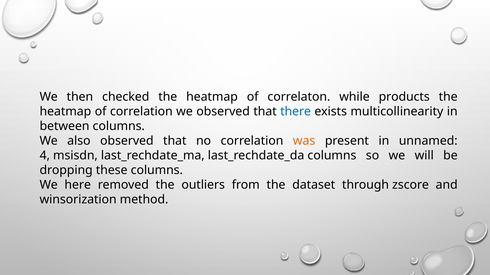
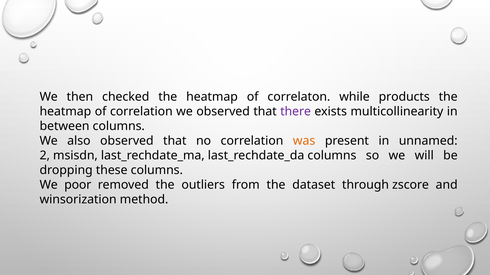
there colour: blue -> purple
4: 4 -> 2
here: here -> poor
